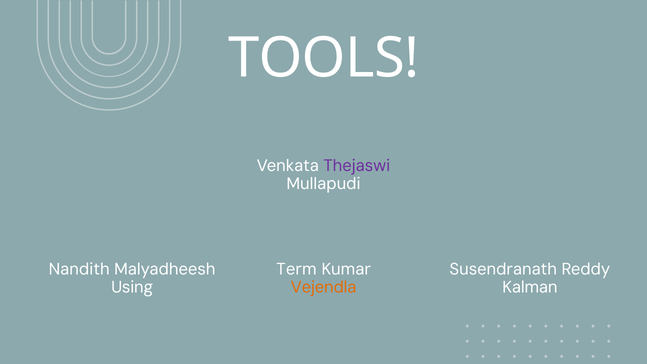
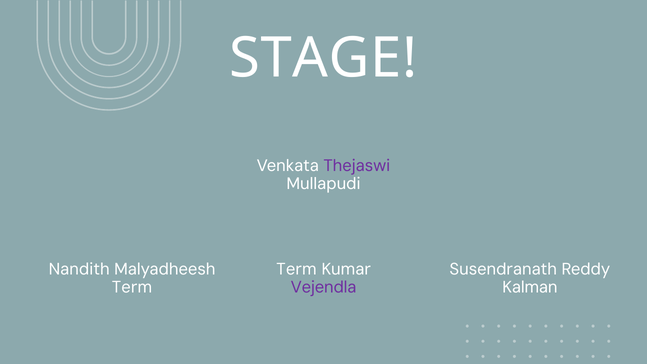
TOOLS: TOOLS -> STAGE
Using at (132, 287): Using -> Term
Vejendla colour: orange -> purple
